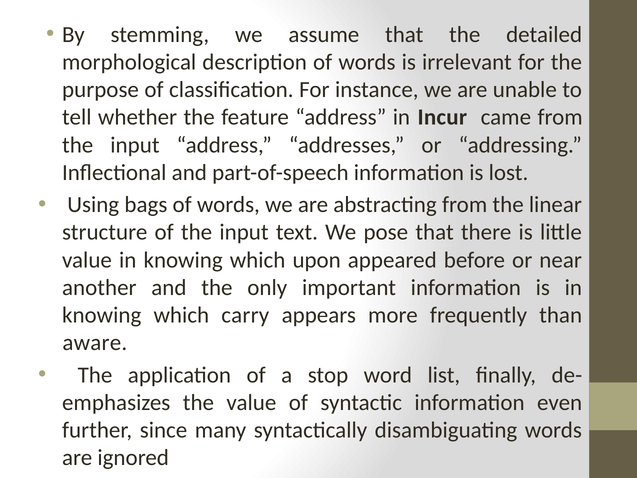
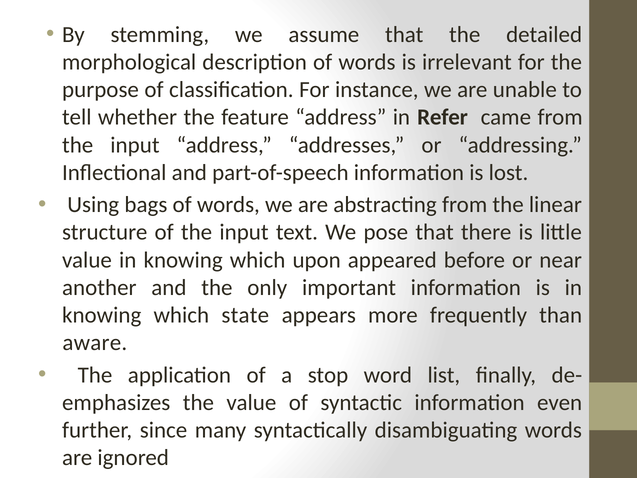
Incur: Incur -> Refer
carry: carry -> state
